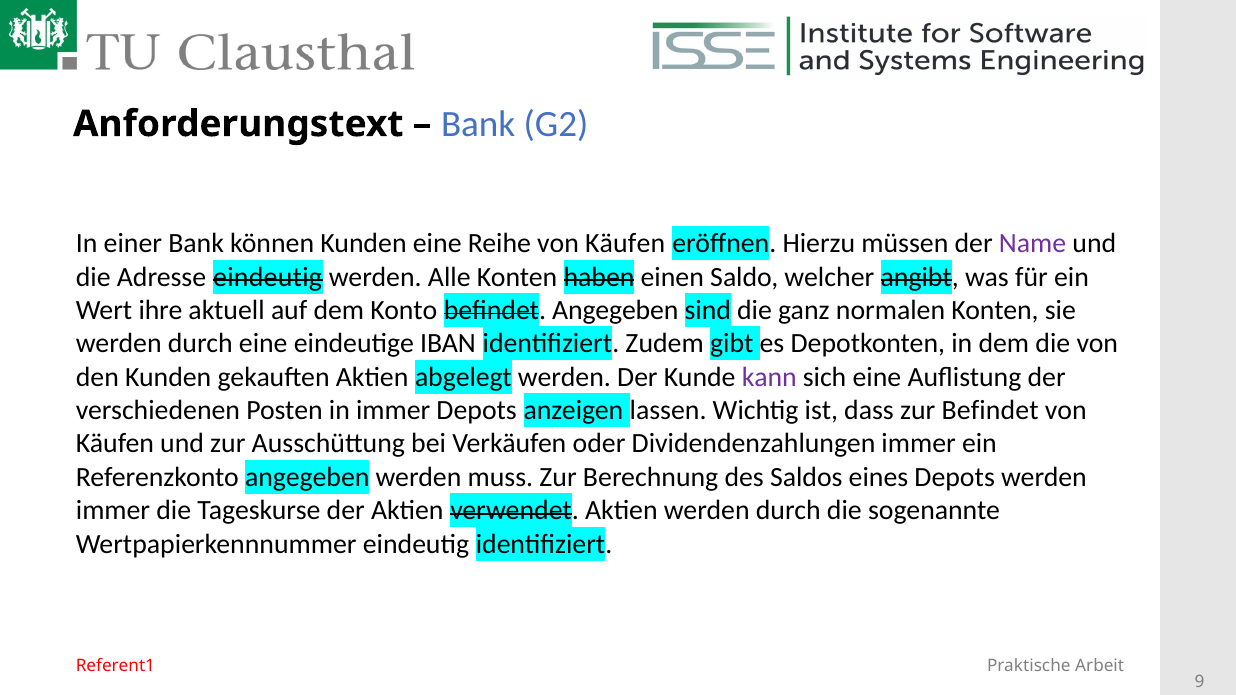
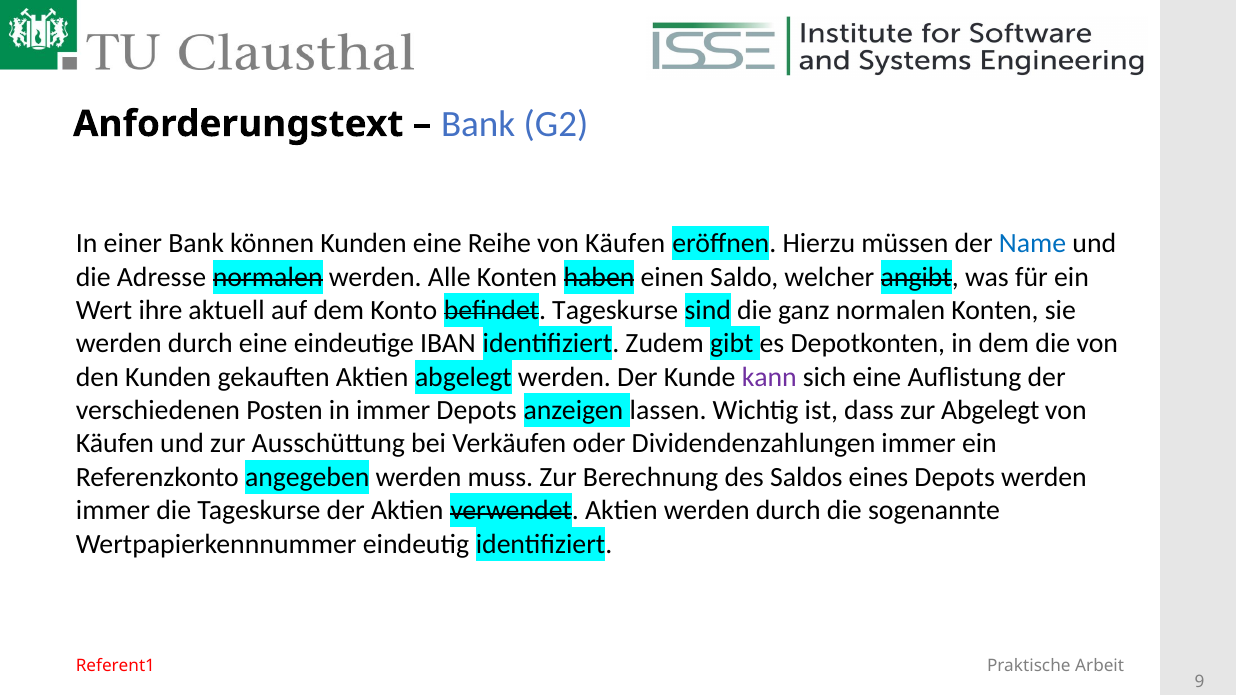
Name colour: purple -> blue
Adresse eindeutig: eindeutig -> normalen
befindet Angegeben: Angegeben -> Tageskurse
zur Befindet: Befindet -> Abgelegt
